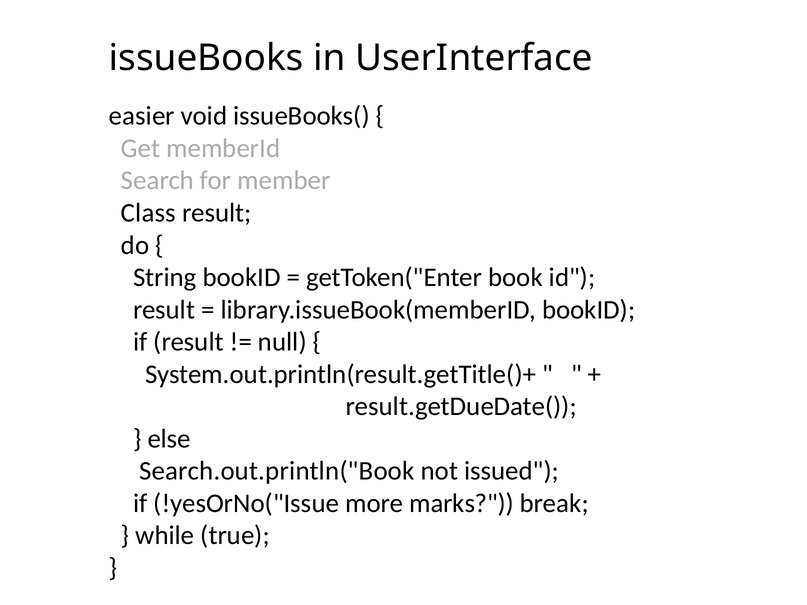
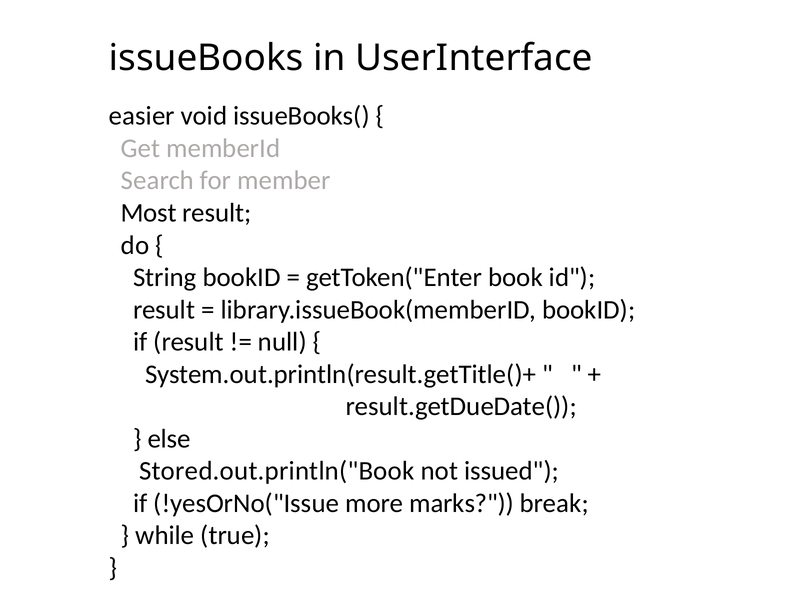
Class: Class -> Most
Search.out.println("Book: Search.out.println("Book -> Stored.out.println("Book
